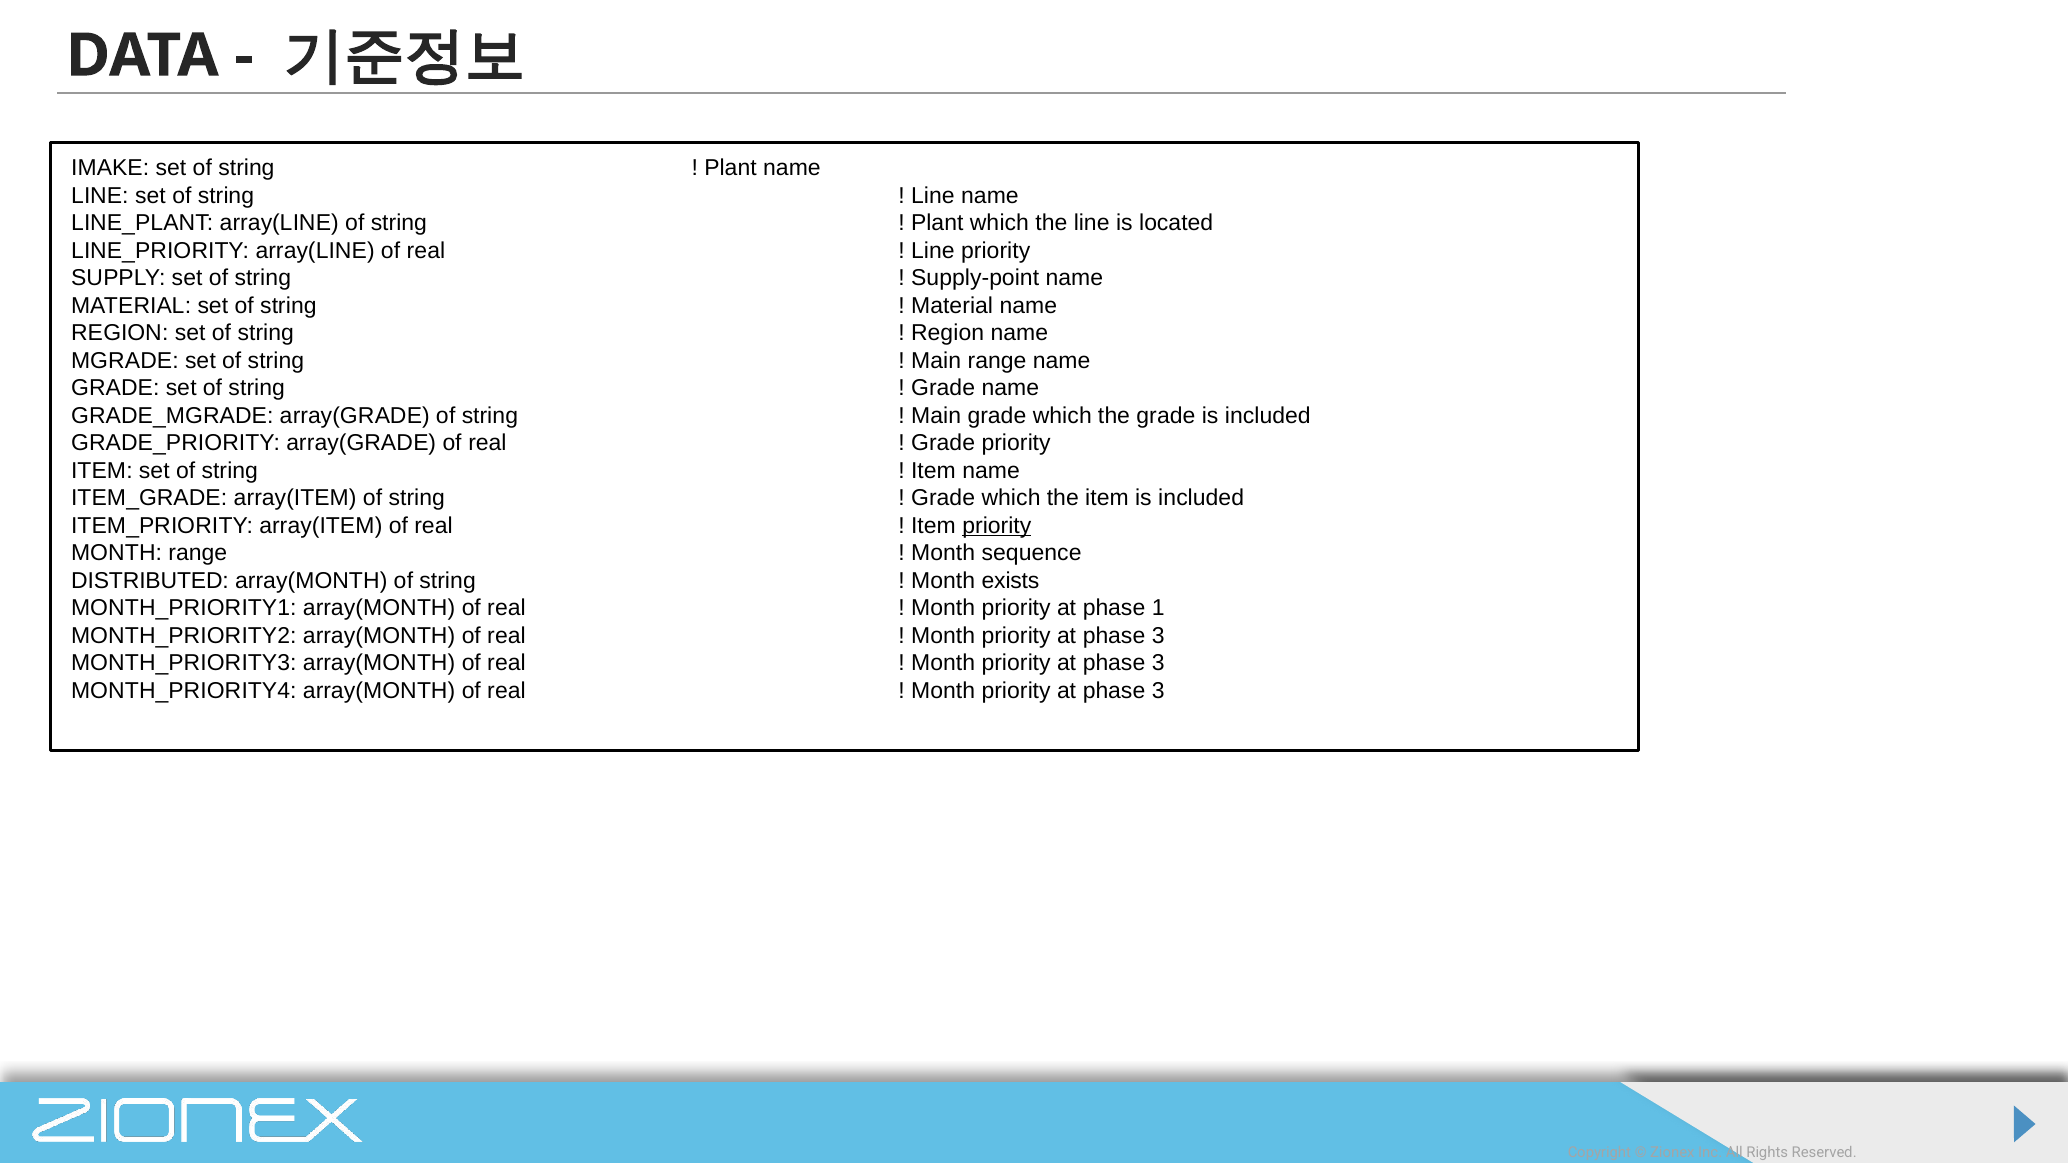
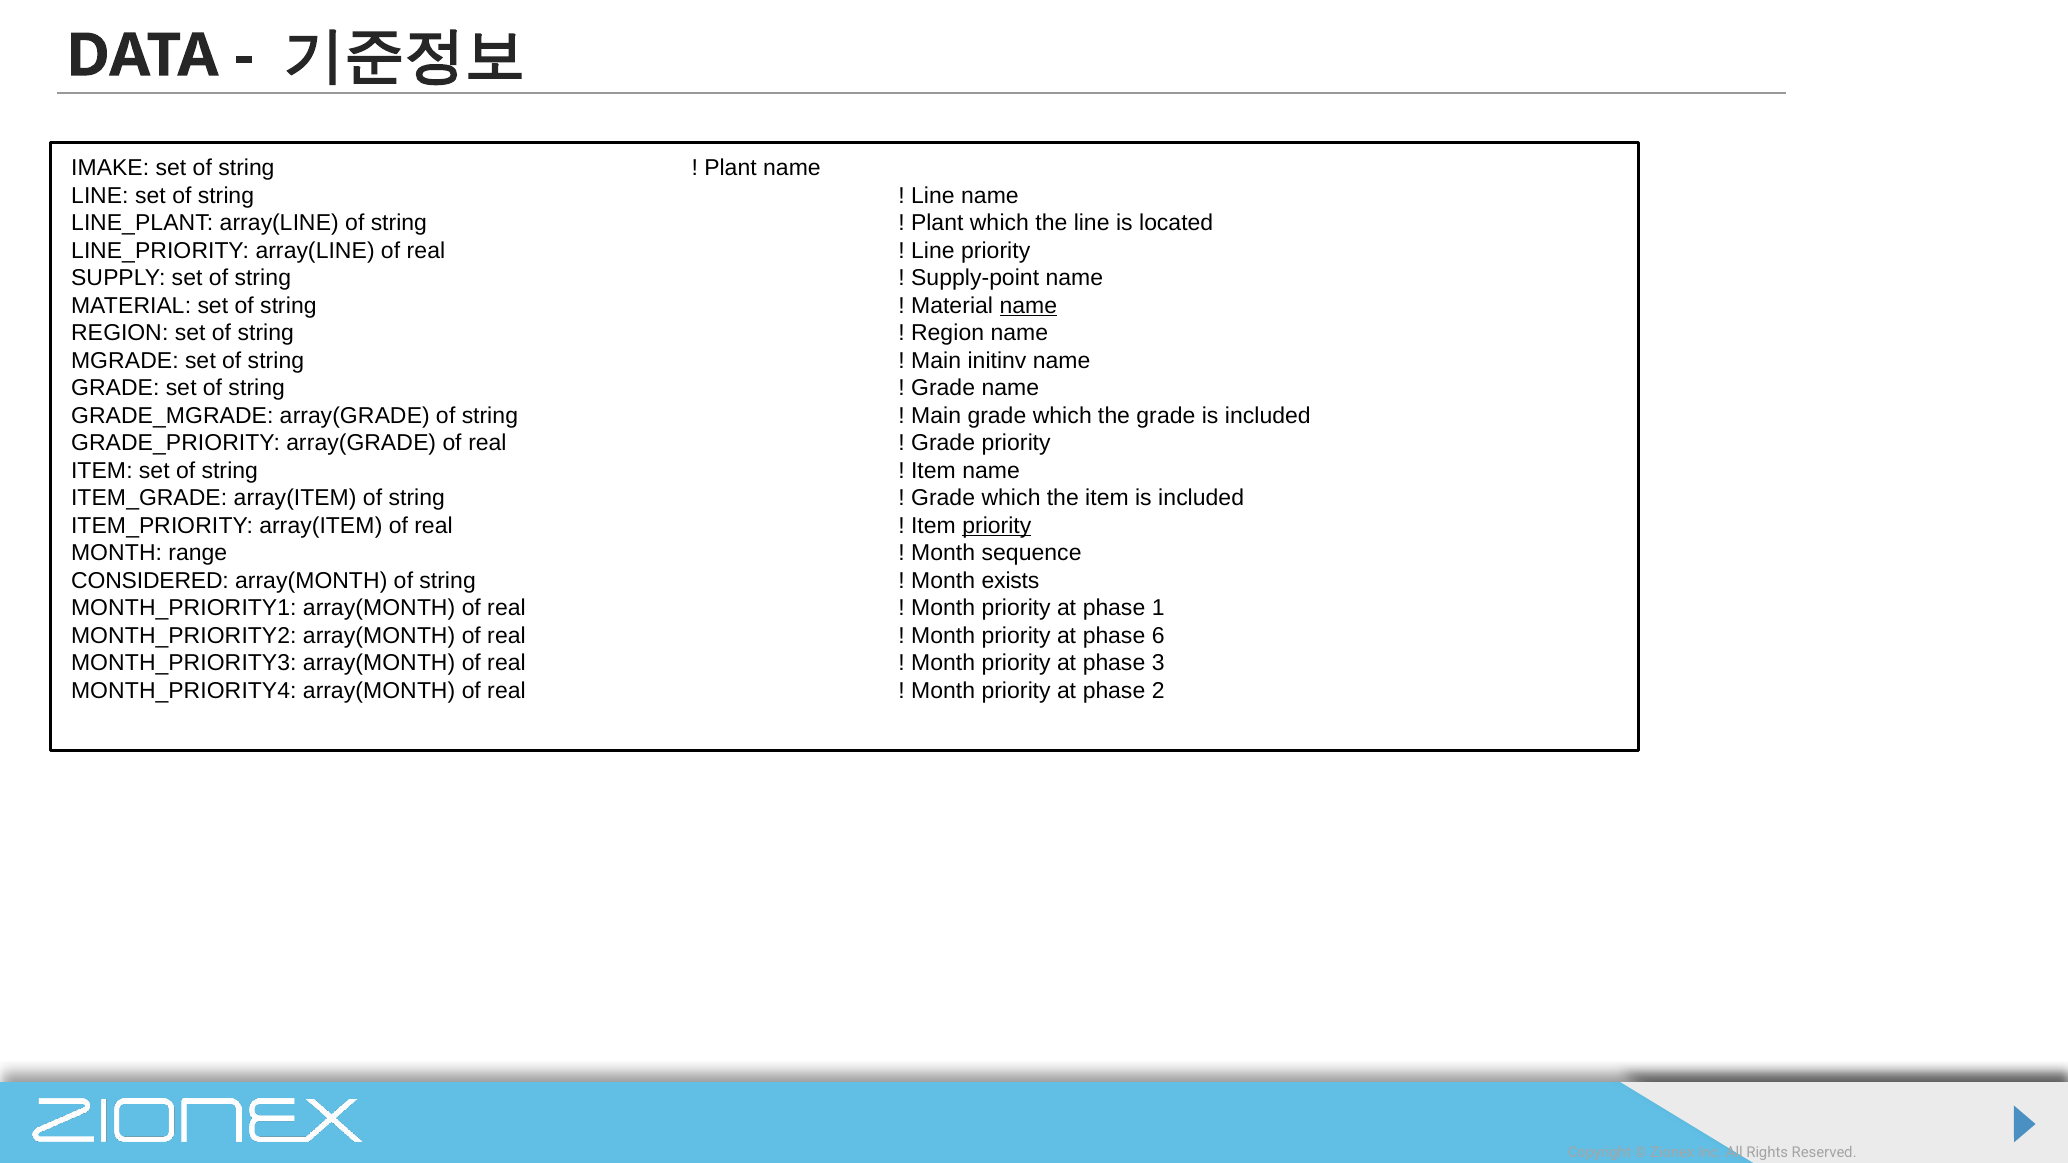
name at (1028, 306) underline: none -> present
Main range: range -> initinv
DISTRIBUTED: DISTRIBUTED -> CONSIDERED
3 at (1158, 636): 3 -> 6
3 at (1158, 691): 3 -> 2
